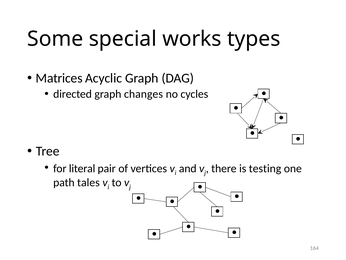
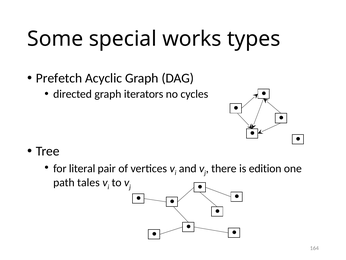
Matrices: Matrices -> Prefetch
changes: changes -> iterators
testing: testing -> edition
